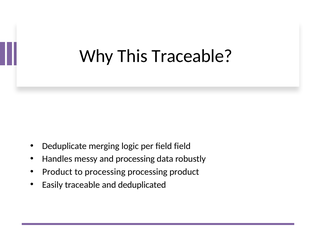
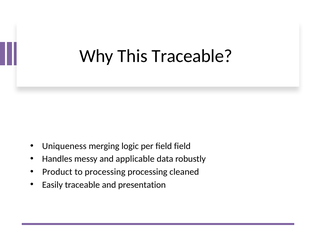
Deduplicate: Deduplicate -> Uniqueness
and processing: processing -> applicable
processing product: product -> cleaned
deduplicated: deduplicated -> presentation
